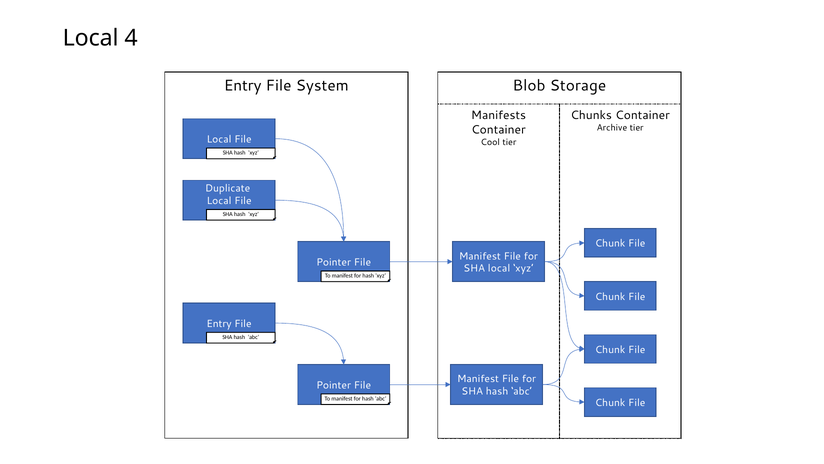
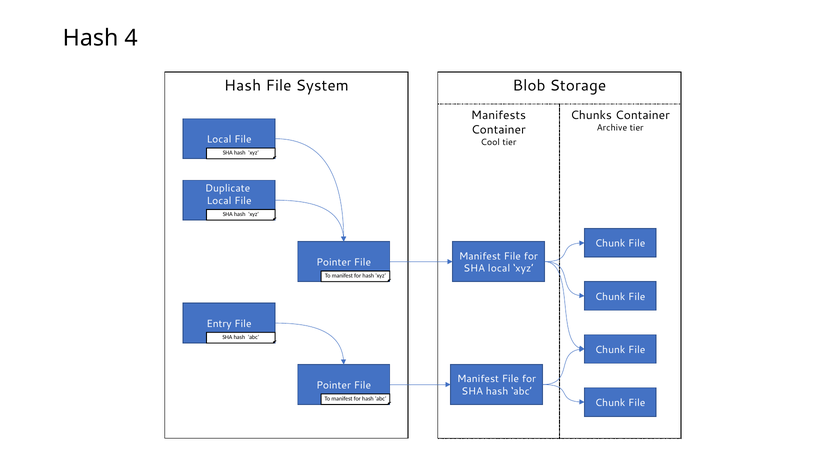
Local at (91, 38): Local -> Hash
Entry at (243, 85): Entry -> Hash
